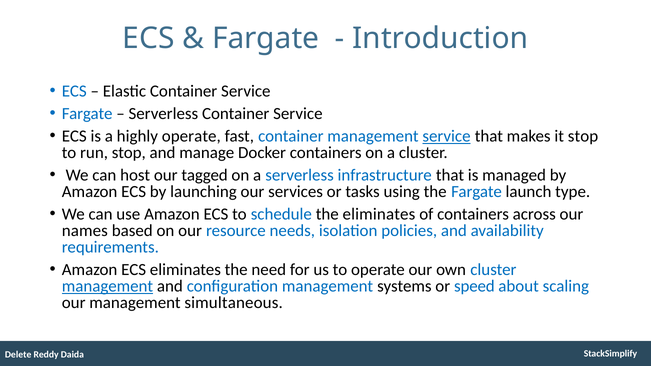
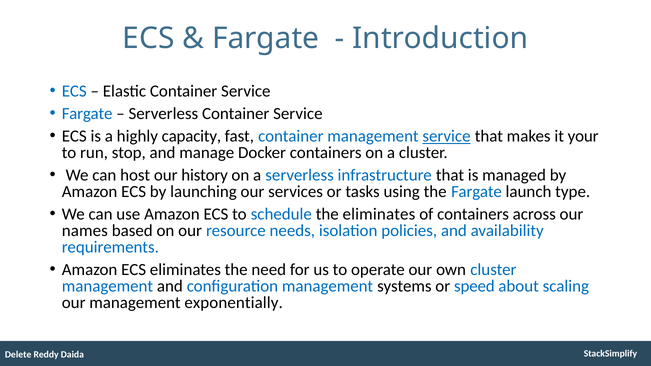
highly operate: operate -> capacity
it stop: stop -> your
tagged: tagged -> history
management at (107, 286) underline: present -> none
simultaneous: simultaneous -> exponentially
